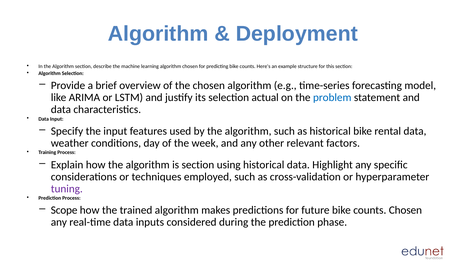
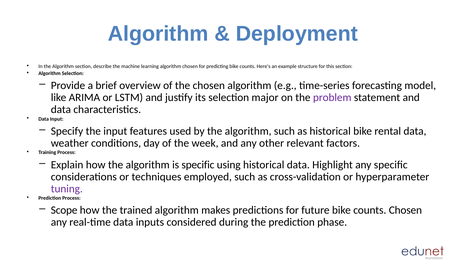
actual: actual -> major
problem colour: blue -> purple
is section: section -> specific
